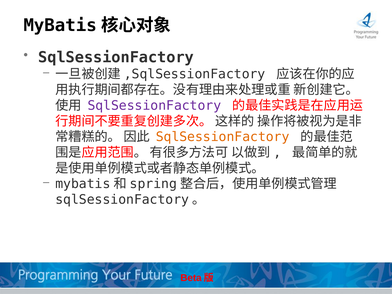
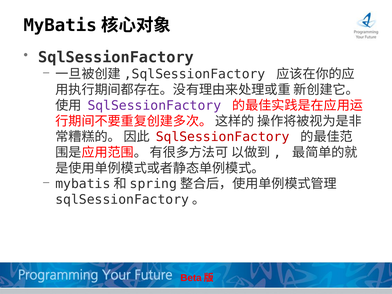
SqlSessionFactory at (223, 137) colour: orange -> red
